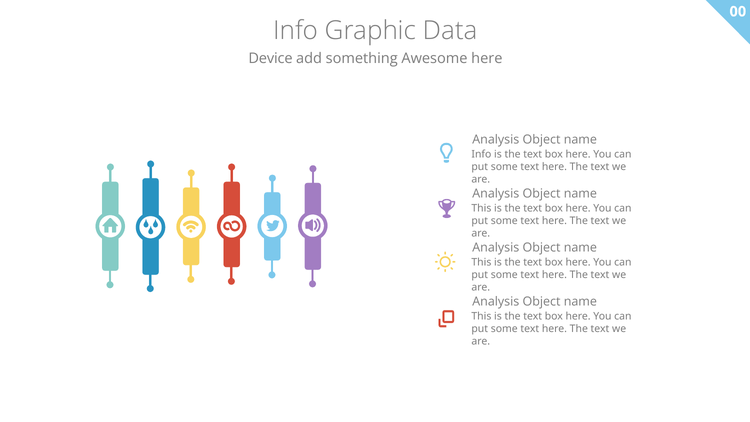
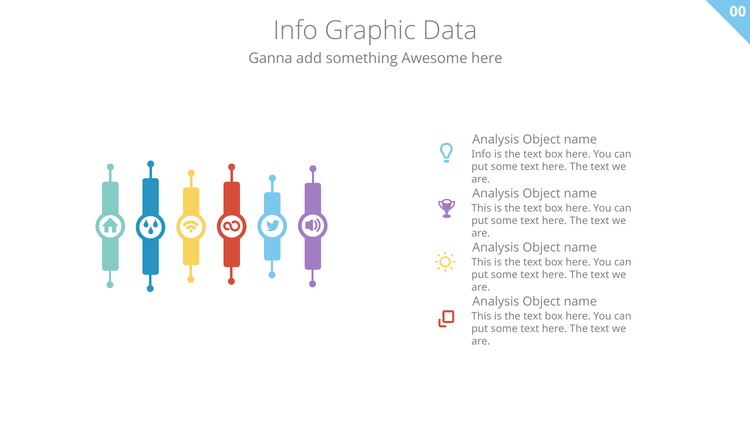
Device: Device -> Ganna
